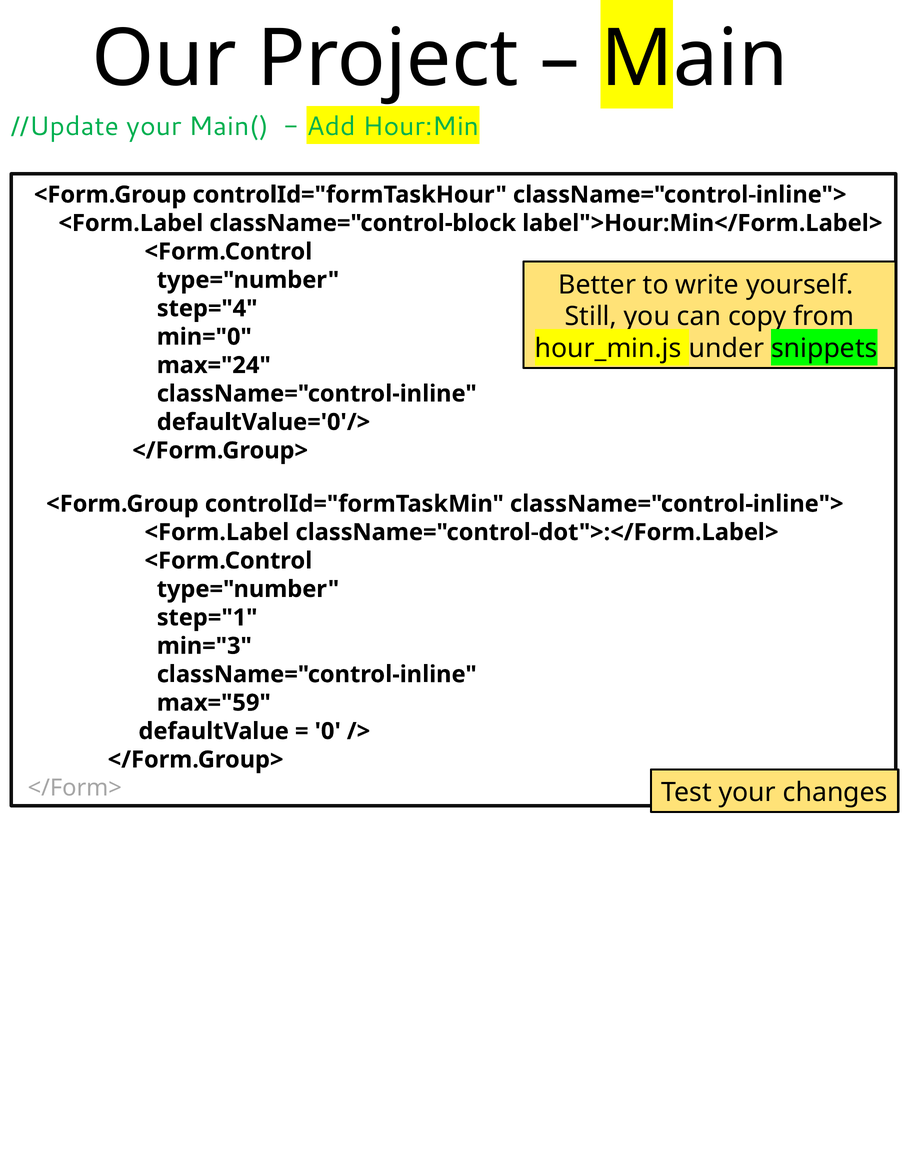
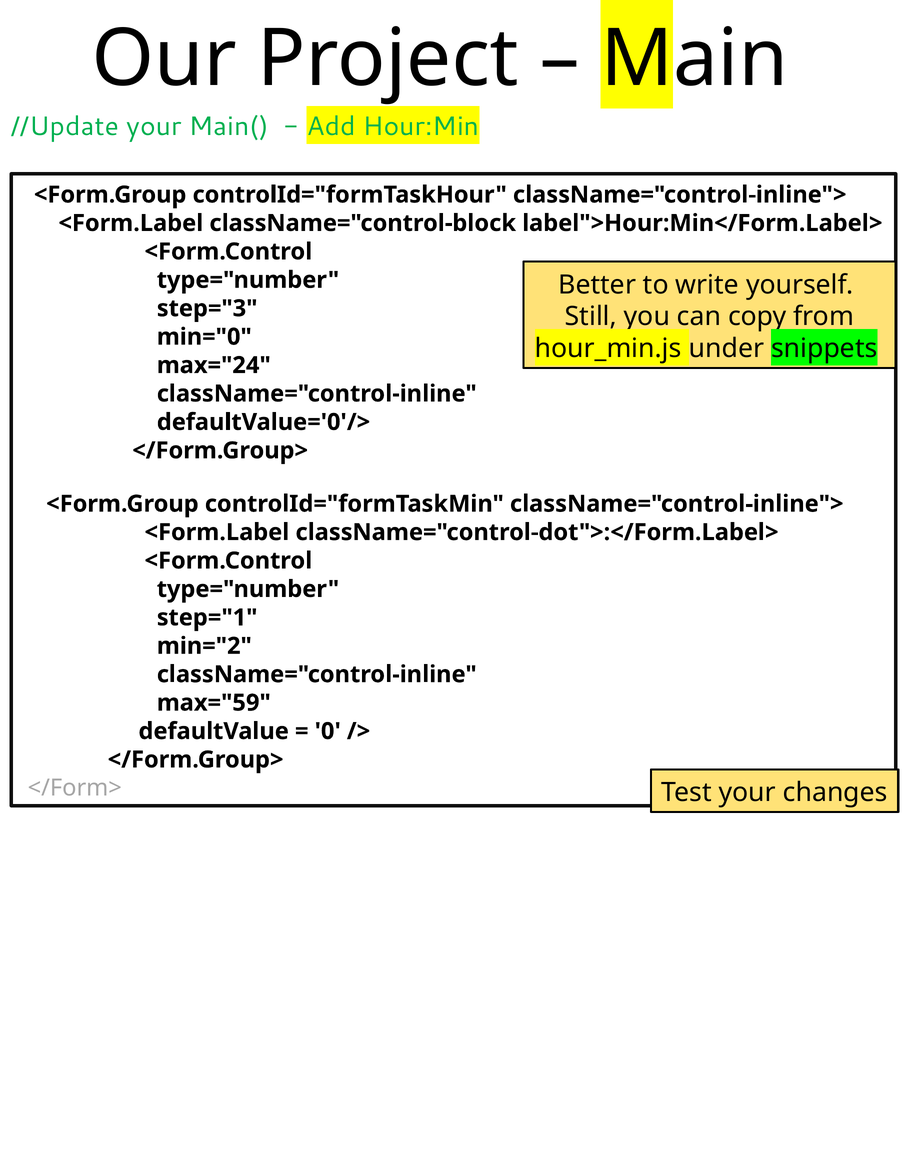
step="4: step="4 -> step="3
min="3: min="3 -> min="2
